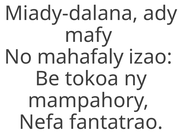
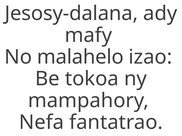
Miady-dalana: Miady-dalana -> Jesosy-dalana
mahafaly: mahafaly -> malahelo
